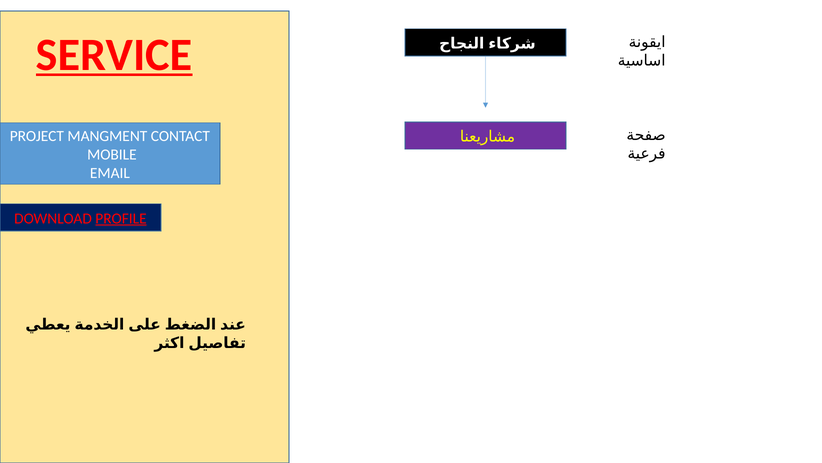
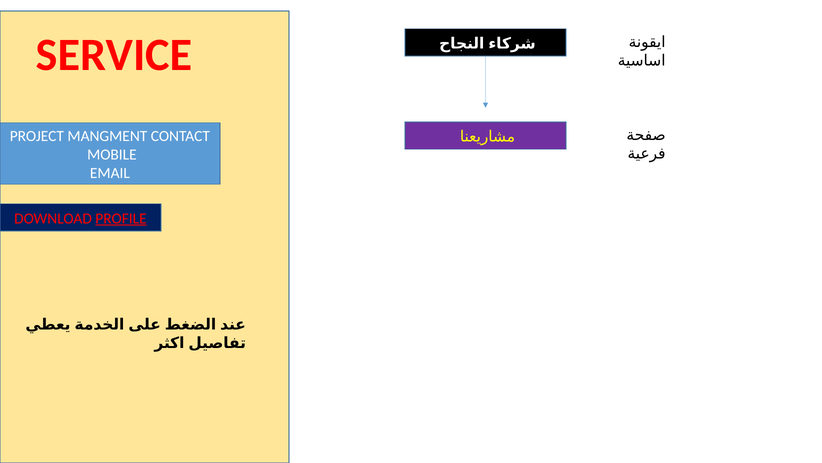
SERVICE underline: present -> none
